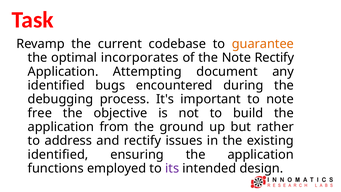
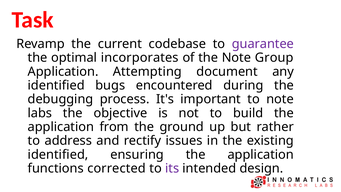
guarantee colour: orange -> purple
Note Rectify: Rectify -> Group
free: free -> labs
employed: employed -> corrected
